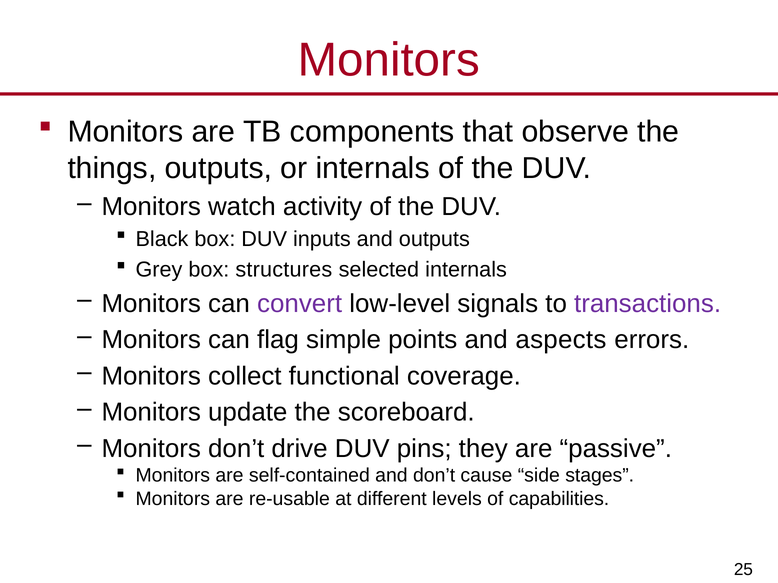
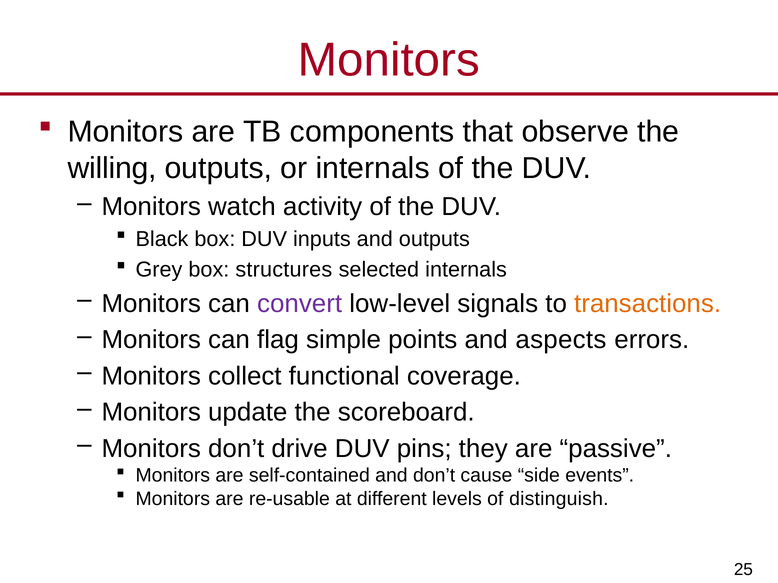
things: things -> willing
transactions colour: purple -> orange
stages: stages -> events
capabilities: capabilities -> distinguish
